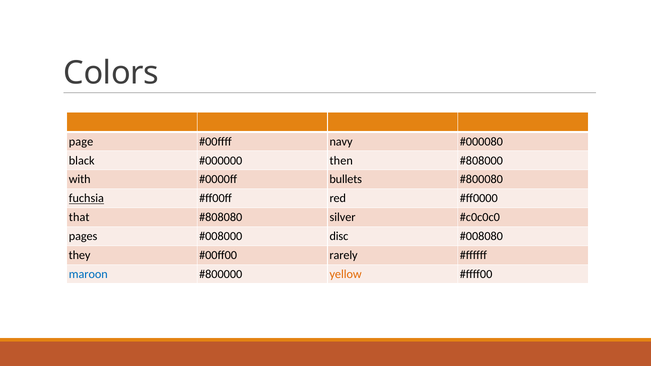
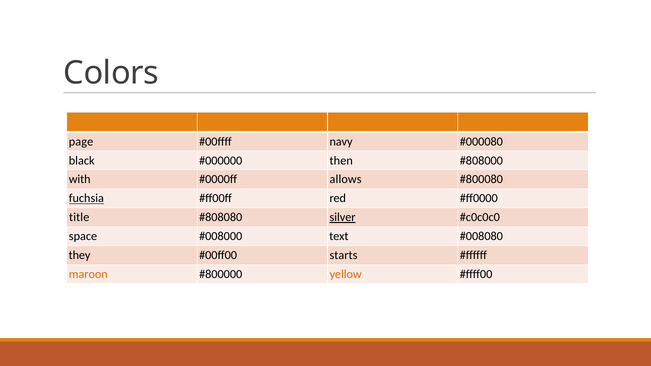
bullets: bullets -> allows
that: that -> title
silver underline: none -> present
pages: pages -> space
disc: disc -> text
rarely: rarely -> starts
maroon colour: blue -> orange
